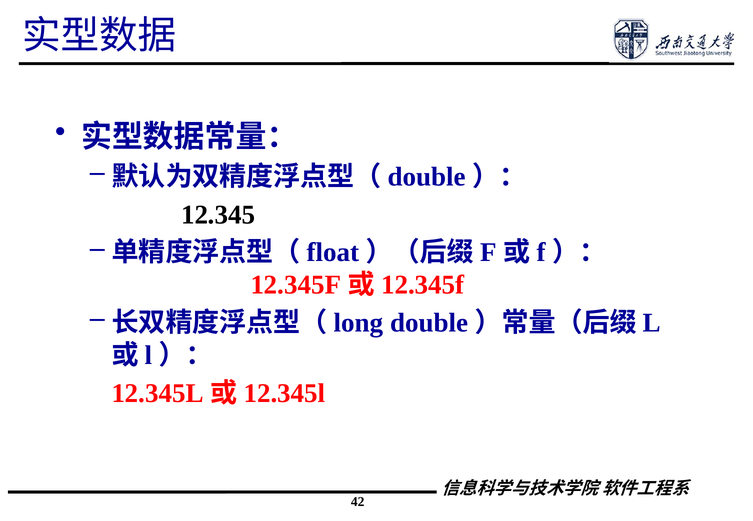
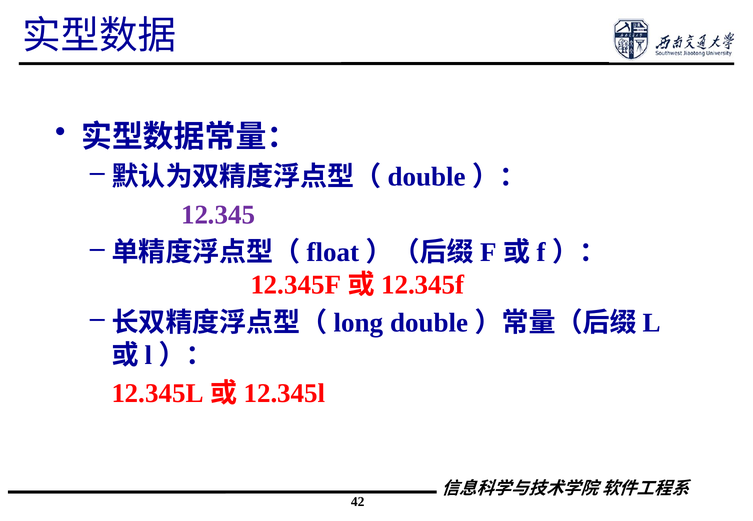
12.345 colour: black -> purple
